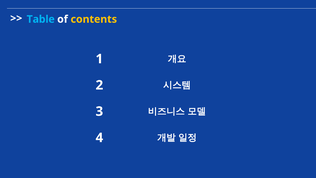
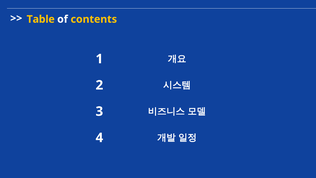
Table colour: light blue -> yellow
